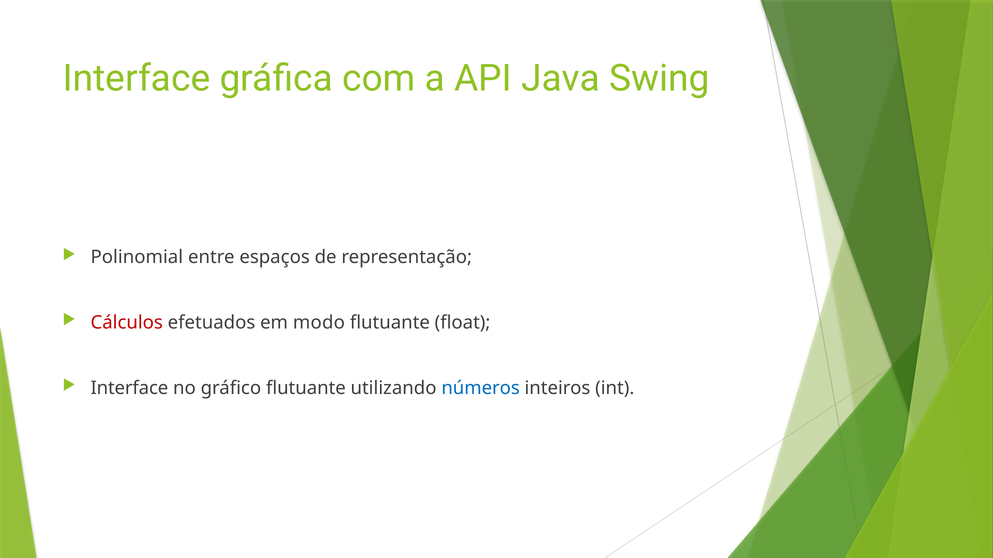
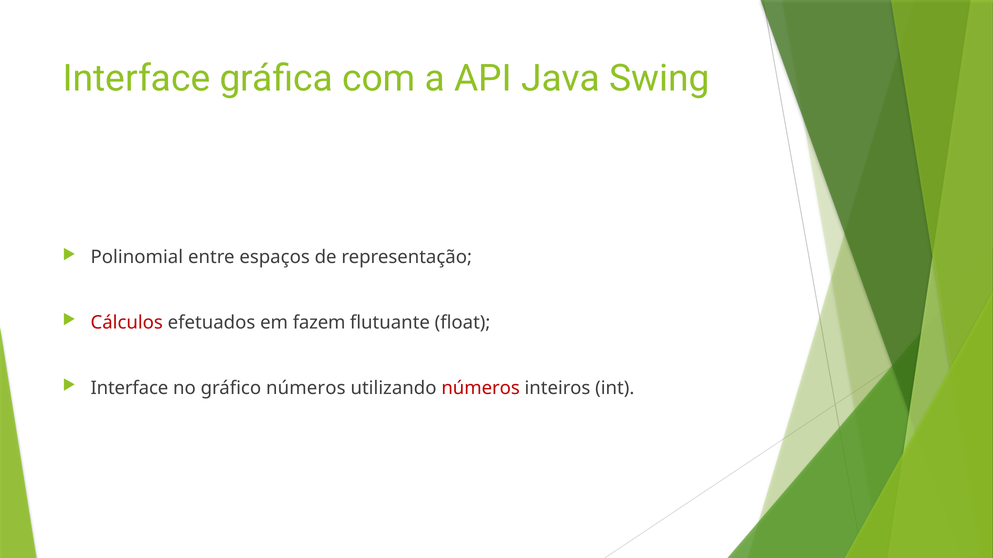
modo: modo -> fazem
gráfico flutuante: flutuante -> números
números at (481, 388) colour: blue -> red
